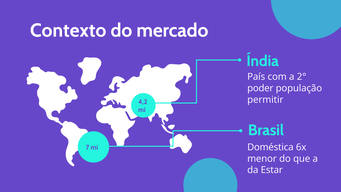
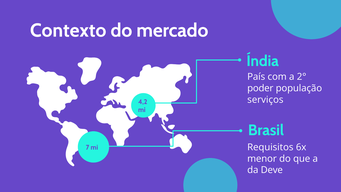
permitir: permitir -> serviços
Doméstica: Doméstica -> Requisitos
Estar: Estar -> Deve
